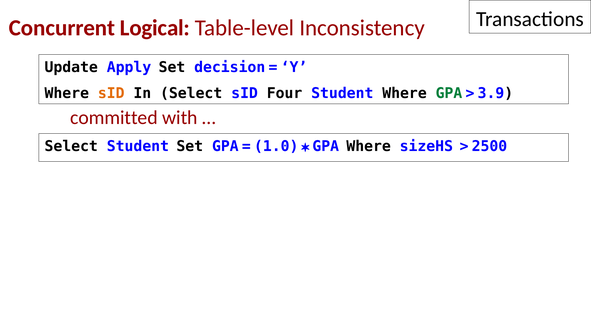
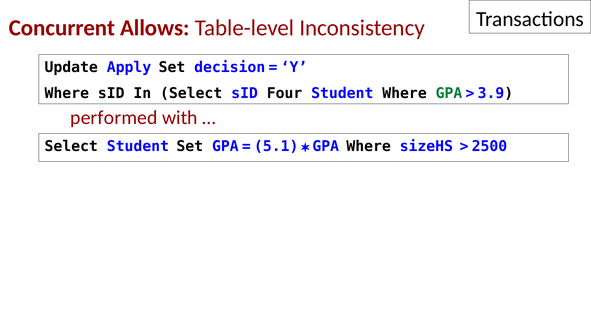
Logical: Logical -> Allows
sID at (111, 93) colour: orange -> black
committed: committed -> performed
1.0: 1.0 -> 5.1
